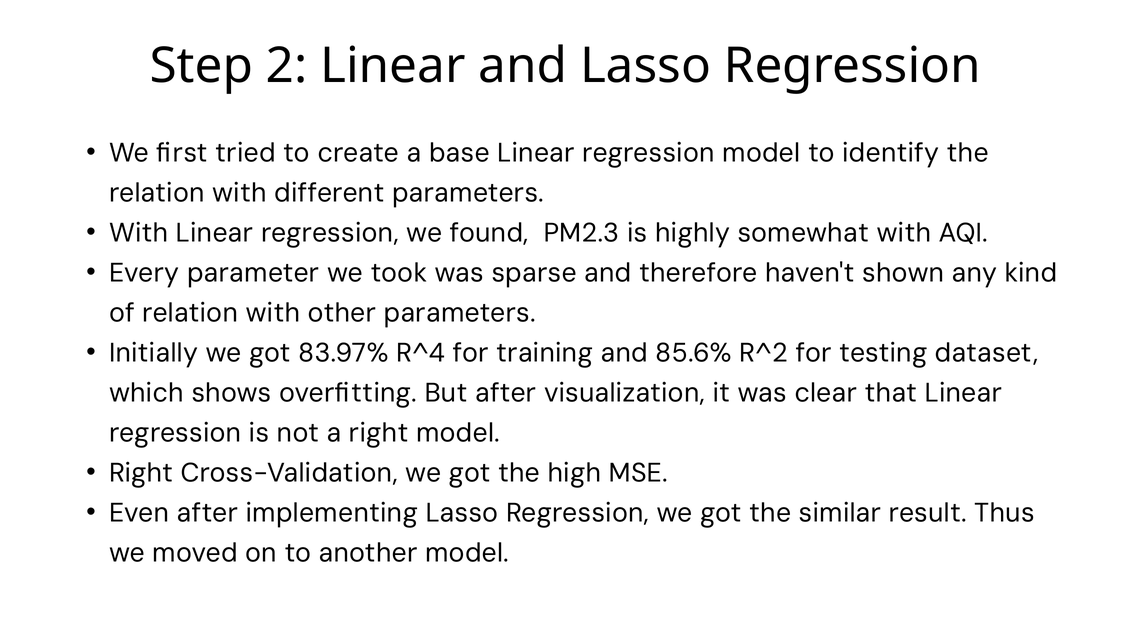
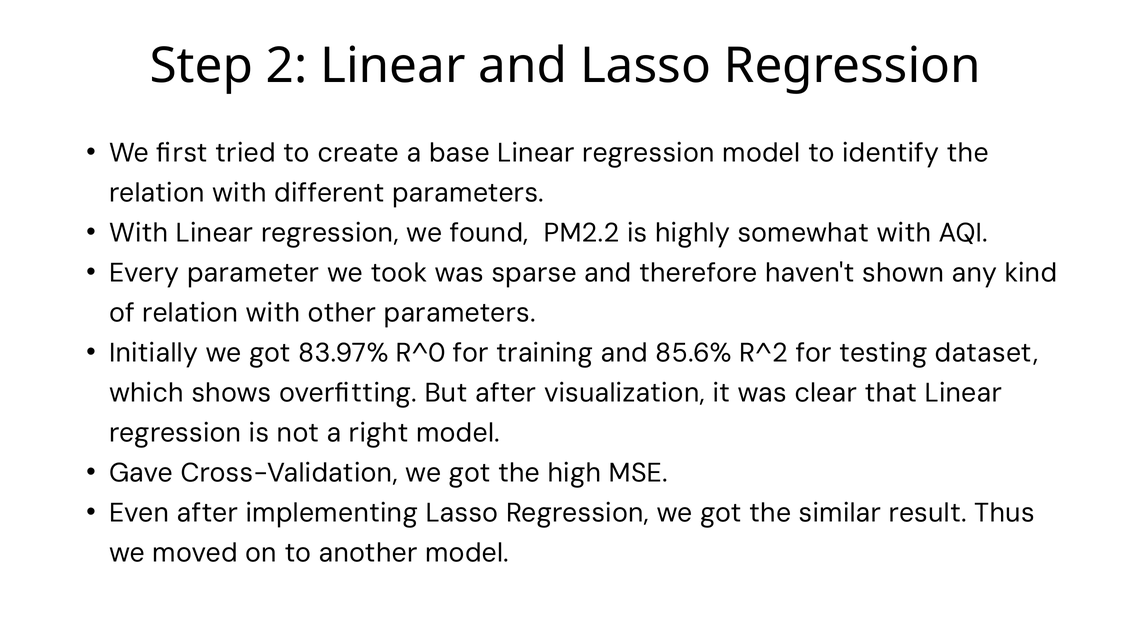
PM2.3: PM2.3 -> PM2.2
R^4: R^4 -> R^0
Right at (141, 473): Right -> Gave
